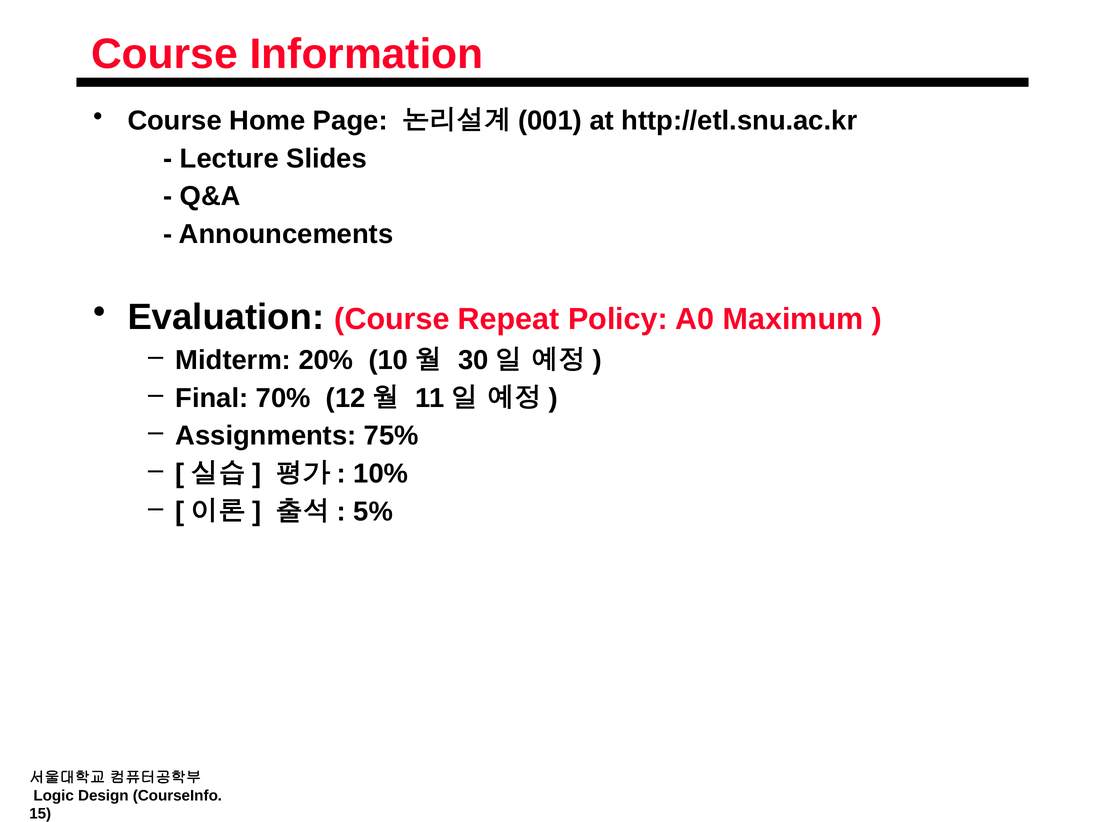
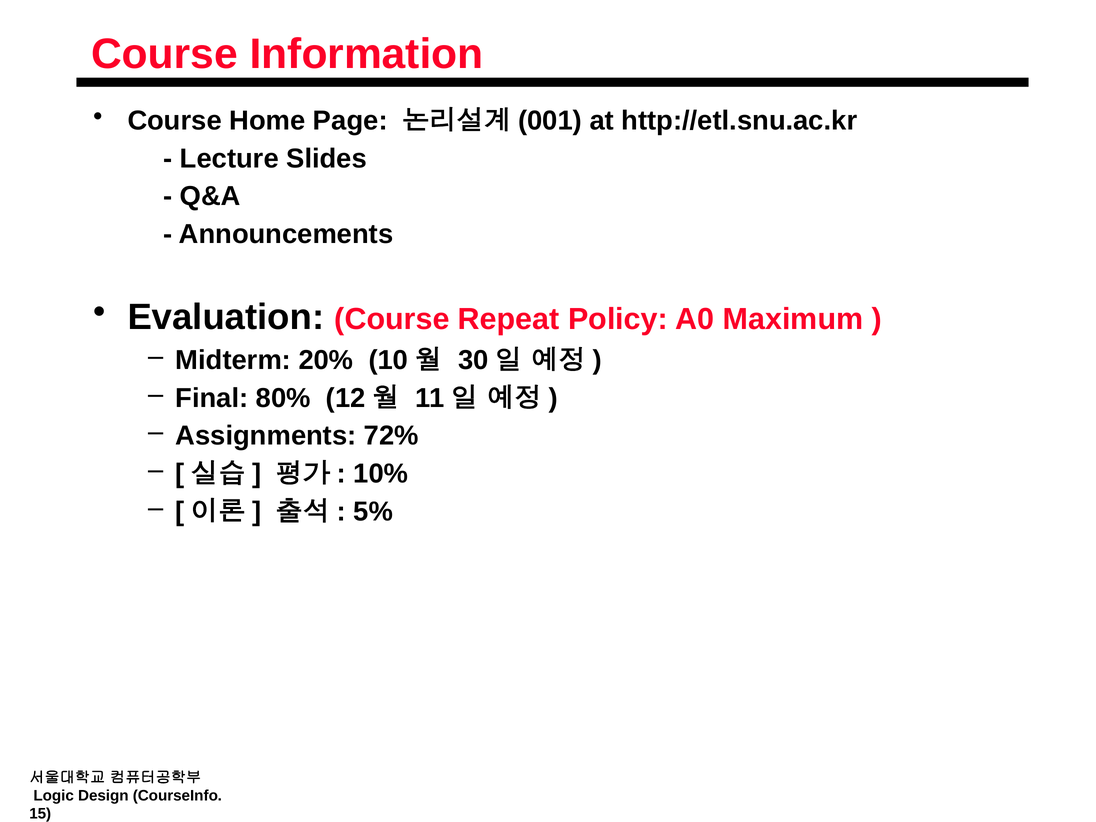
70%: 70% -> 80%
75%: 75% -> 72%
